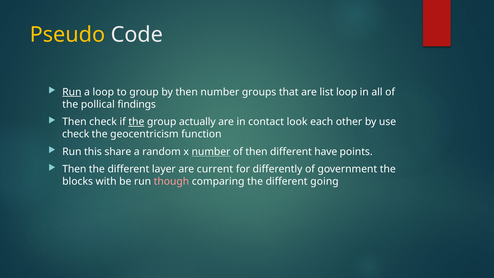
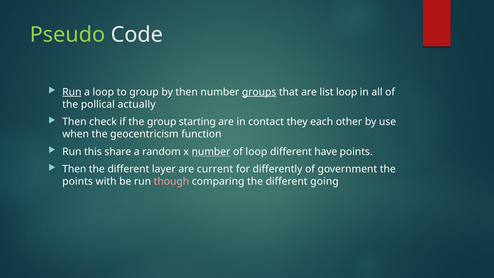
Pseudo colour: yellow -> light green
groups underline: none -> present
findings: findings -> actually
the at (136, 122) underline: present -> none
actually: actually -> starting
look: look -> they
check at (76, 134): check -> when
of then: then -> loop
blocks at (78, 182): blocks -> points
